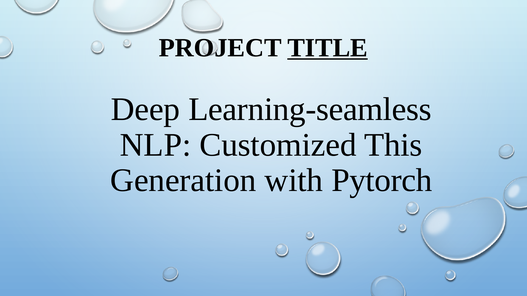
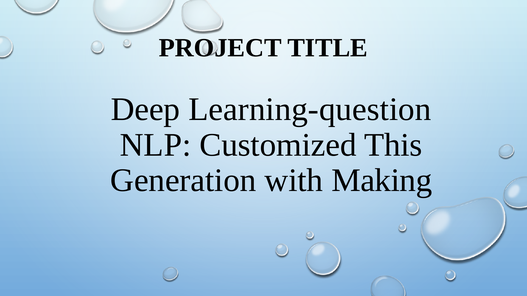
TITLE underline: present -> none
Learning-seamless: Learning-seamless -> Learning-question
Pytorch: Pytorch -> Making
